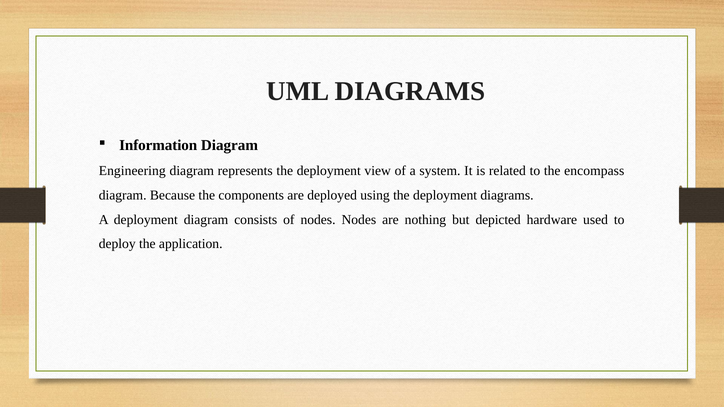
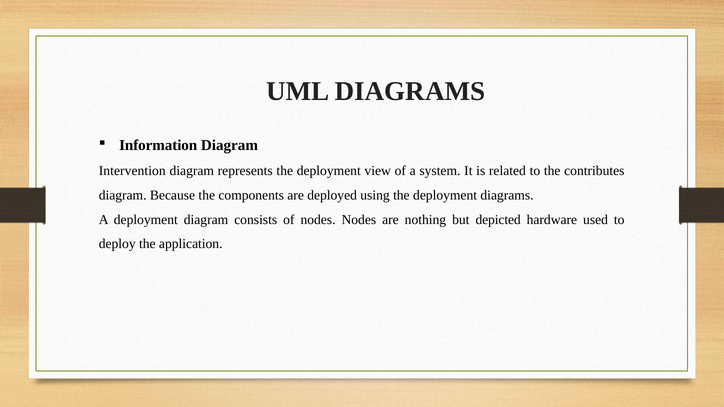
Engineering: Engineering -> Intervention
encompass: encompass -> contributes
